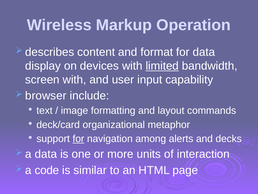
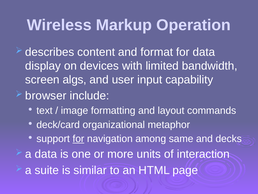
limited underline: present -> none
screen with: with -> algs
alerts: alerts -> same
code: code -> suite
